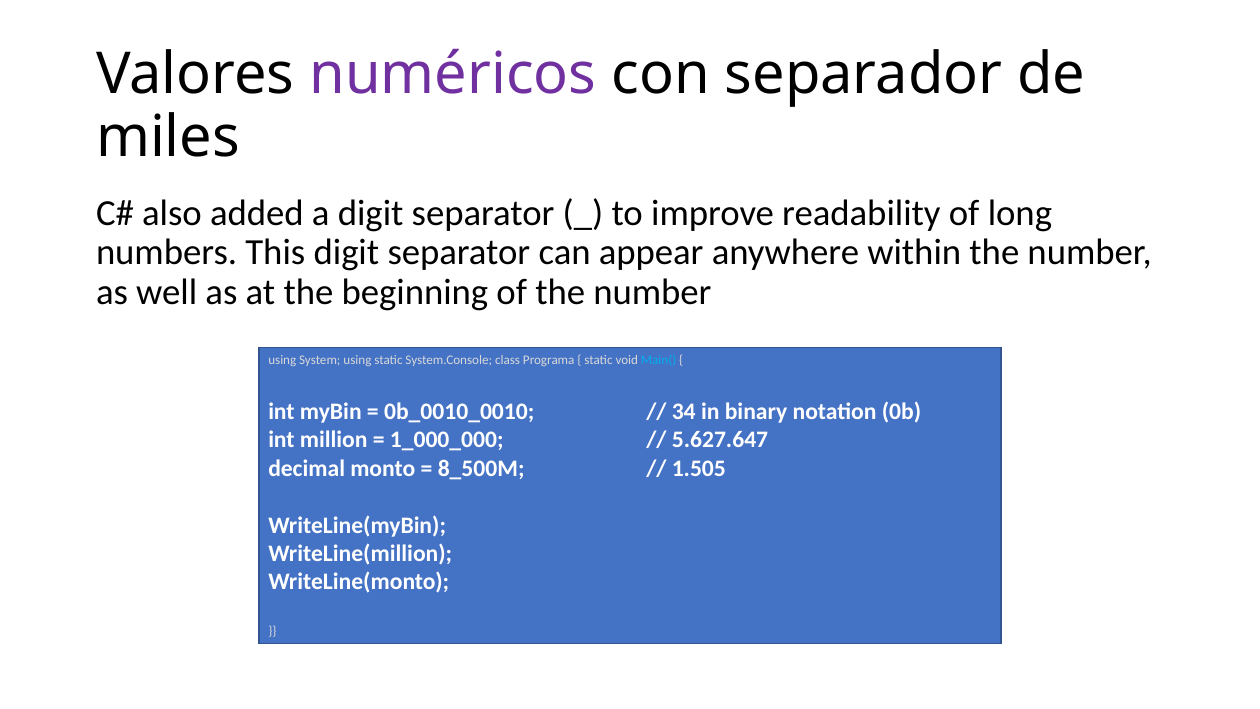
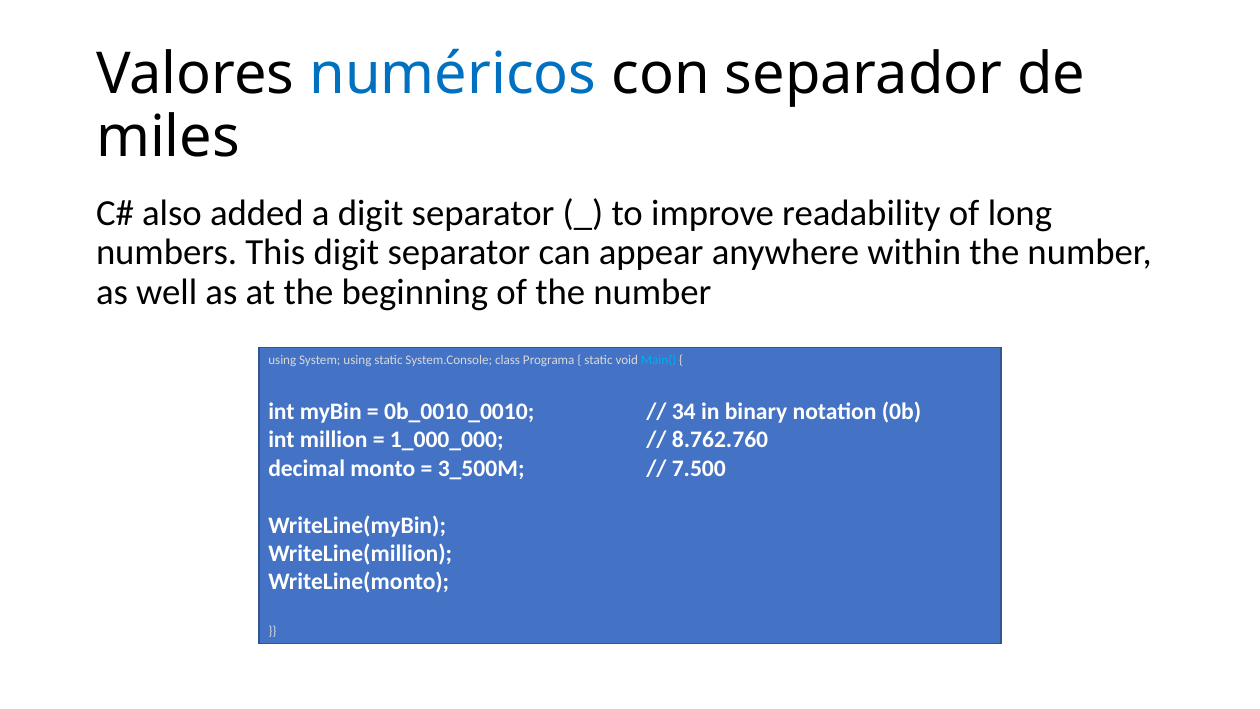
numéricos colour: purple -> blue
5.627.647: 5.627.647 -> 8.762.760
8_500M: 8_500M -> 3_500M
1.505: 1.505 -> 7.500
